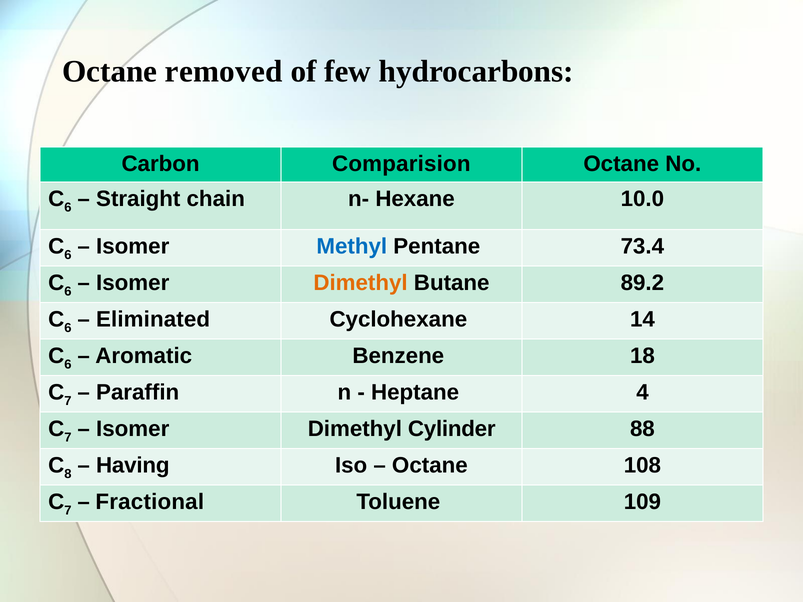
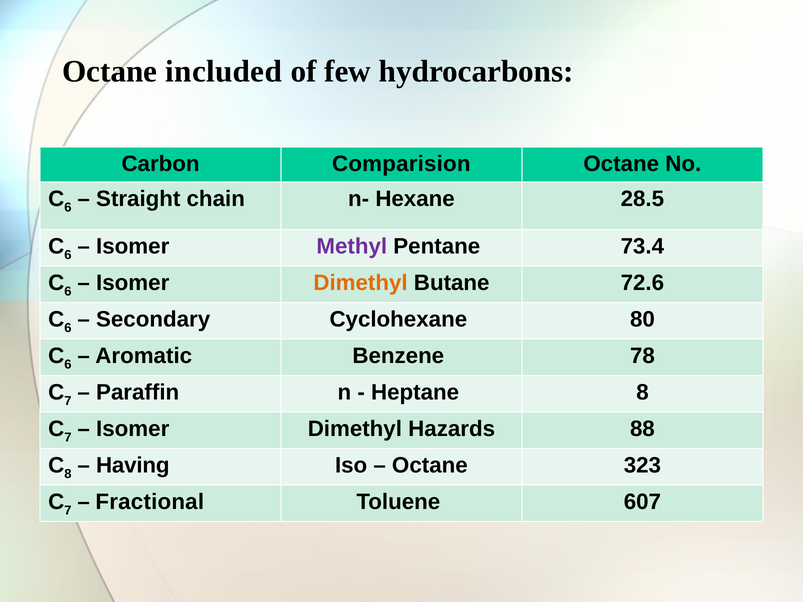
removed: removed -> included
10.0: 10.0 -> 28.5
Methyl colour: blue -> purple
89.2: 89.2 -> 72.6
Eliminated: Eliminated -> Secondary
14: 14 -> 80
18: 18 -> 78
Heptane 4: 4 -> 8
Cylinder: Cylinder -> Hazards
108: 108 -> 323
109: 109 -> 607
